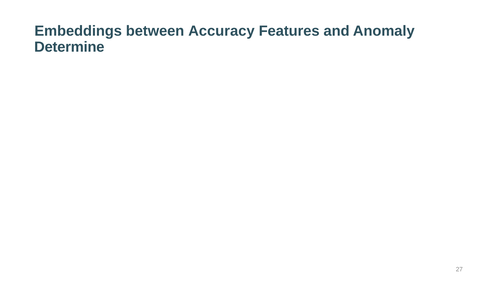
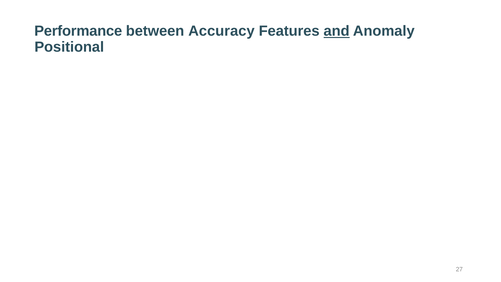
Embeddings: Embeddings -> Performance
and underline: none -> present
Determine: Determine -> Positional
